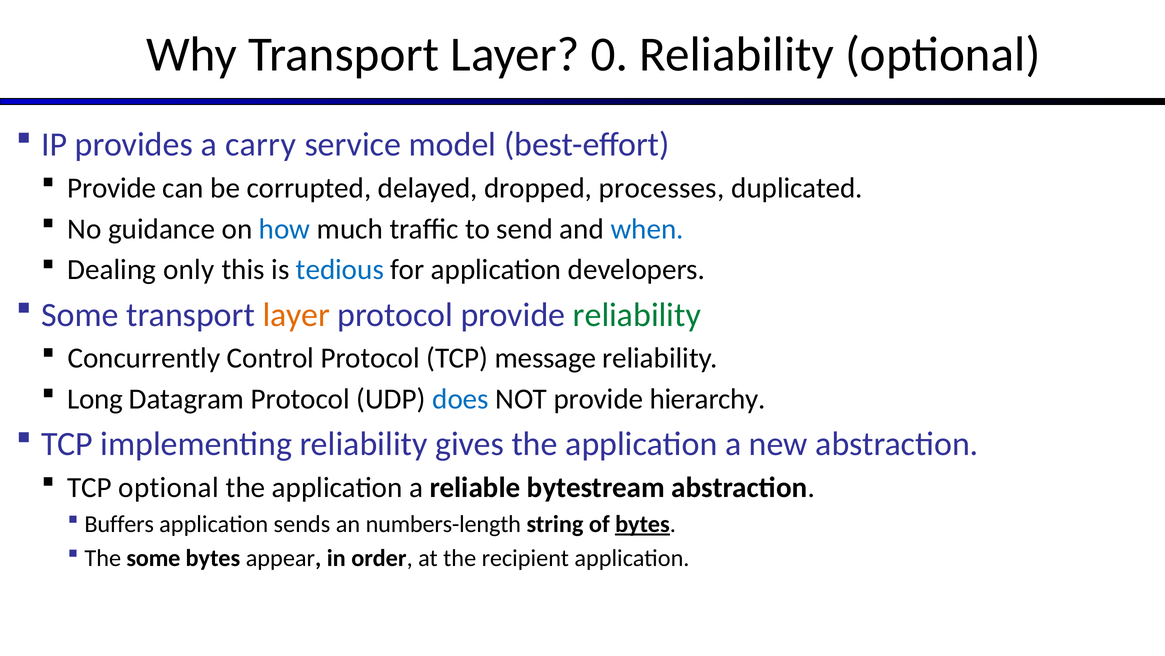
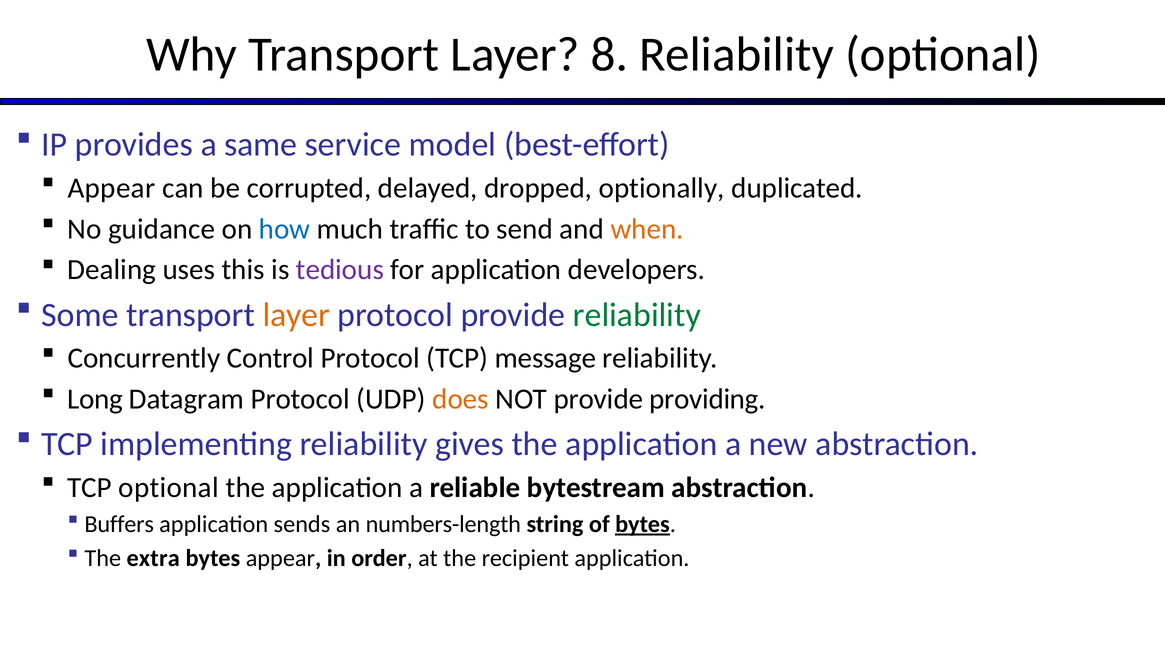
0: 0 -> 8
carry: carry -> same
Provide at (112, 188): Provide -> Appear
processes: processes -> optionally
when colour: blue -> orange
only: only -> uses
tedious colour: blue -> purple
does colour: blue -> orange
hierarchy: hierarchy -> providing
The some: some -> extra
